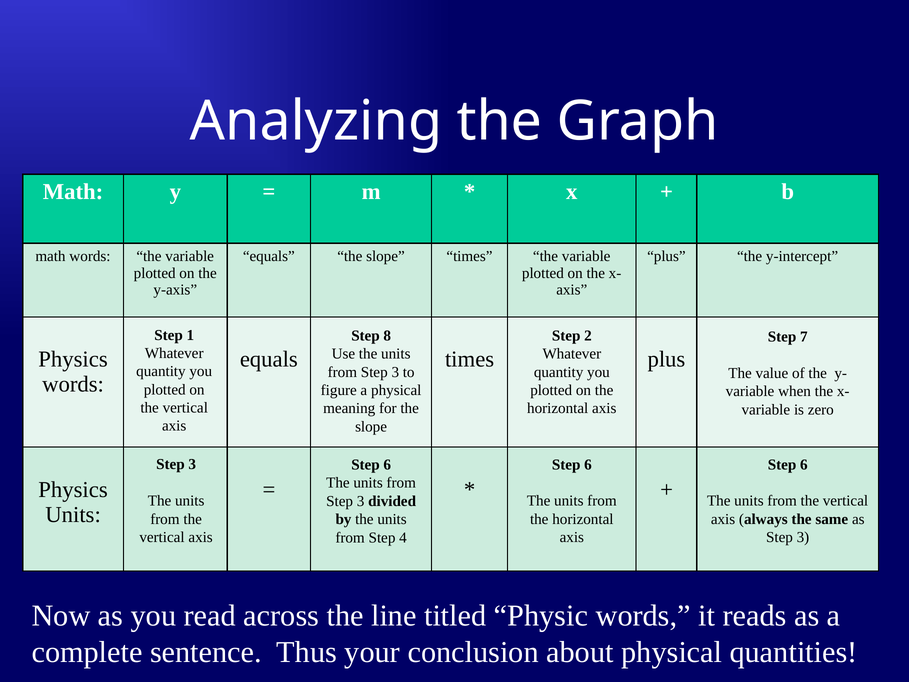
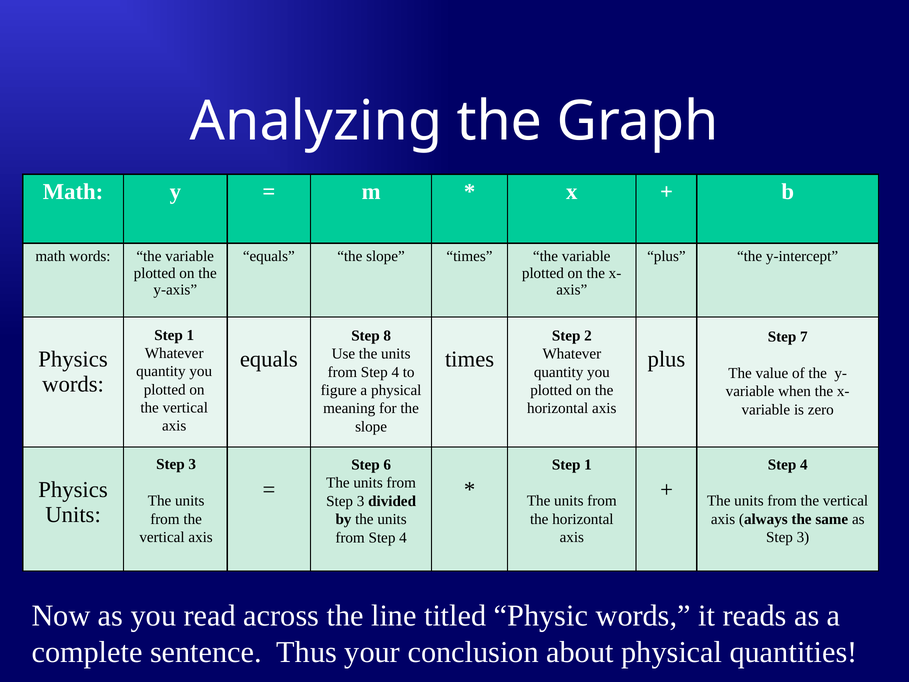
3 at (395, 372): 3 -> 4
6 at (588, 464): 6 -> 1
6 at (804, 464): 6 -> 4
